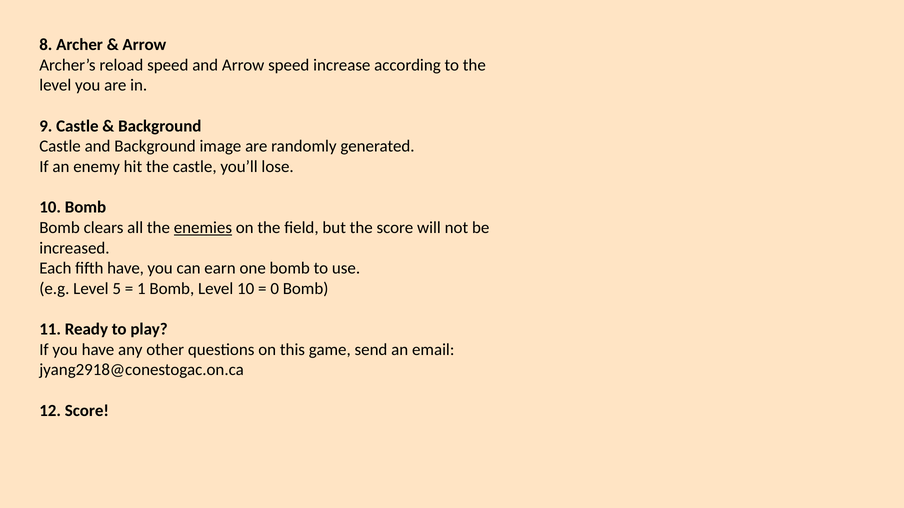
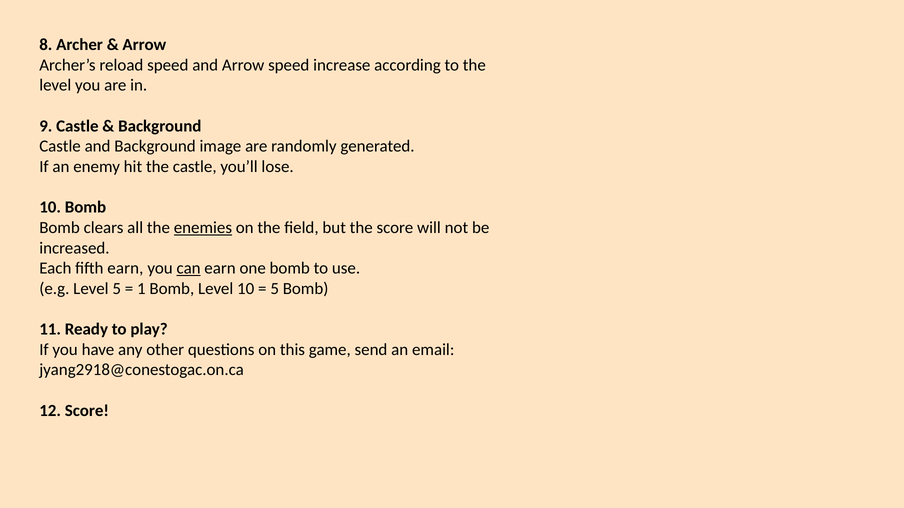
fifth have: have -> earn
can underline: none -> present
0 at (275, 289): 0 -> 5
